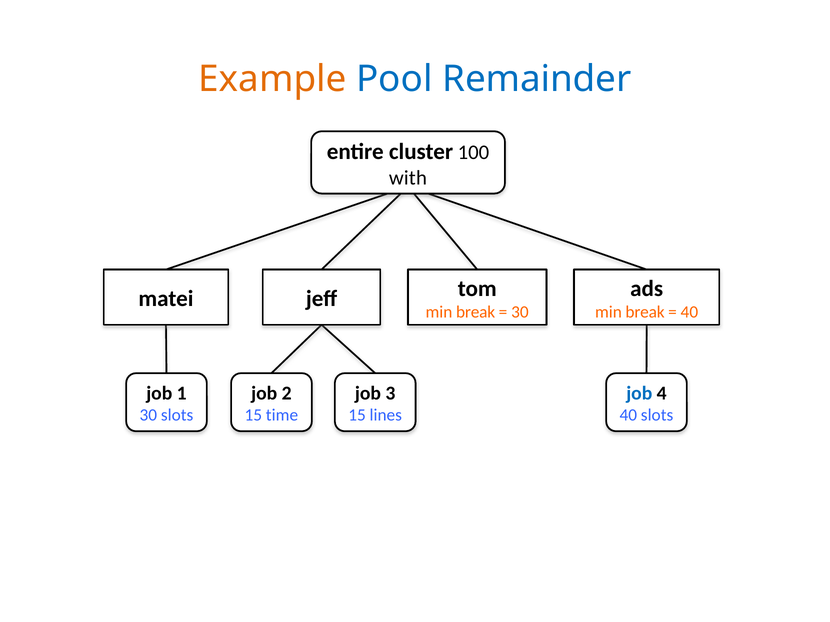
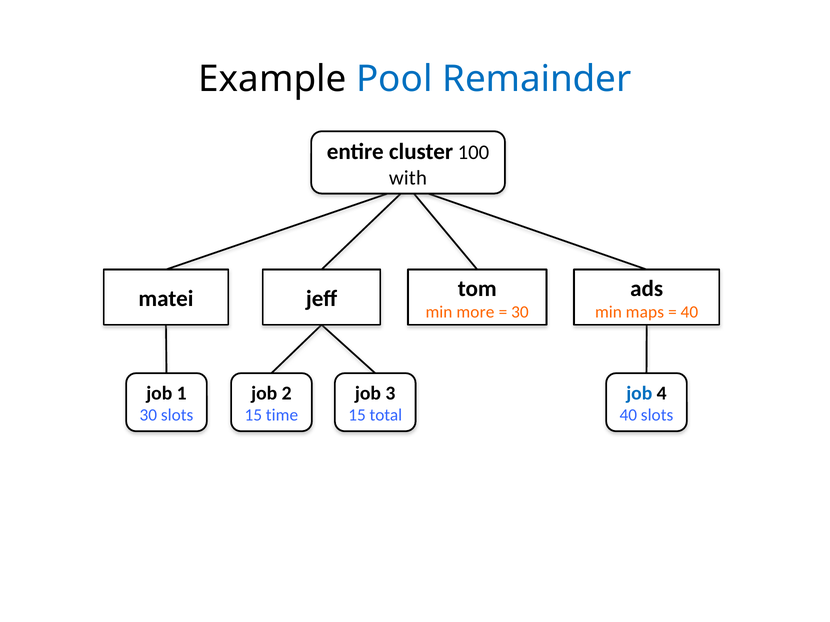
Example colour: orange -> black
break at (476, 312): break -> more
break at (645, 312): break -> maps
lines: lines -> total
